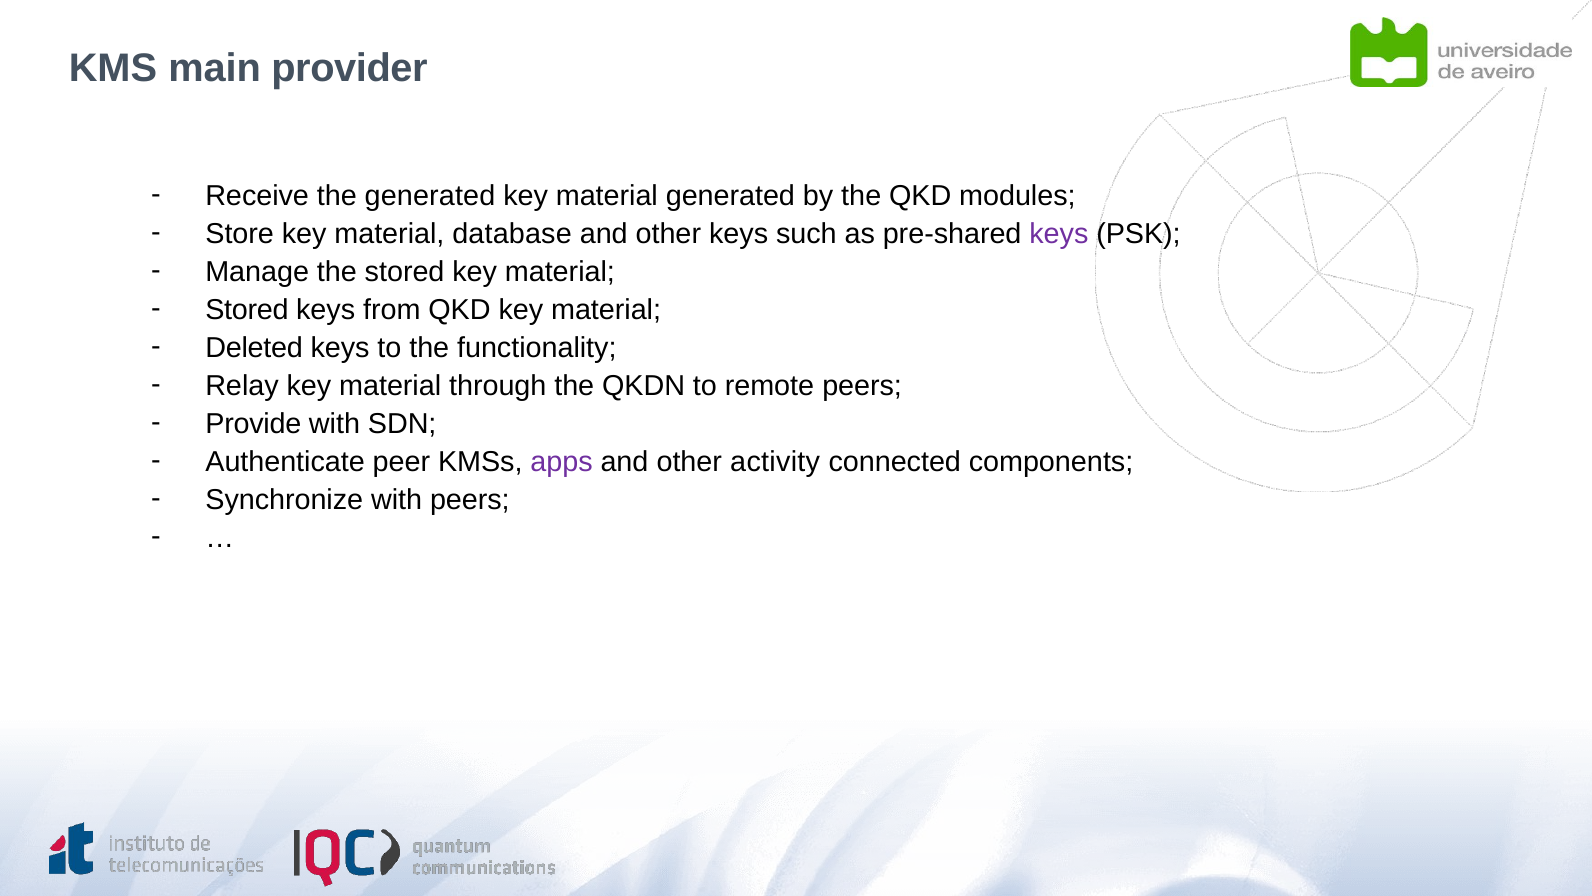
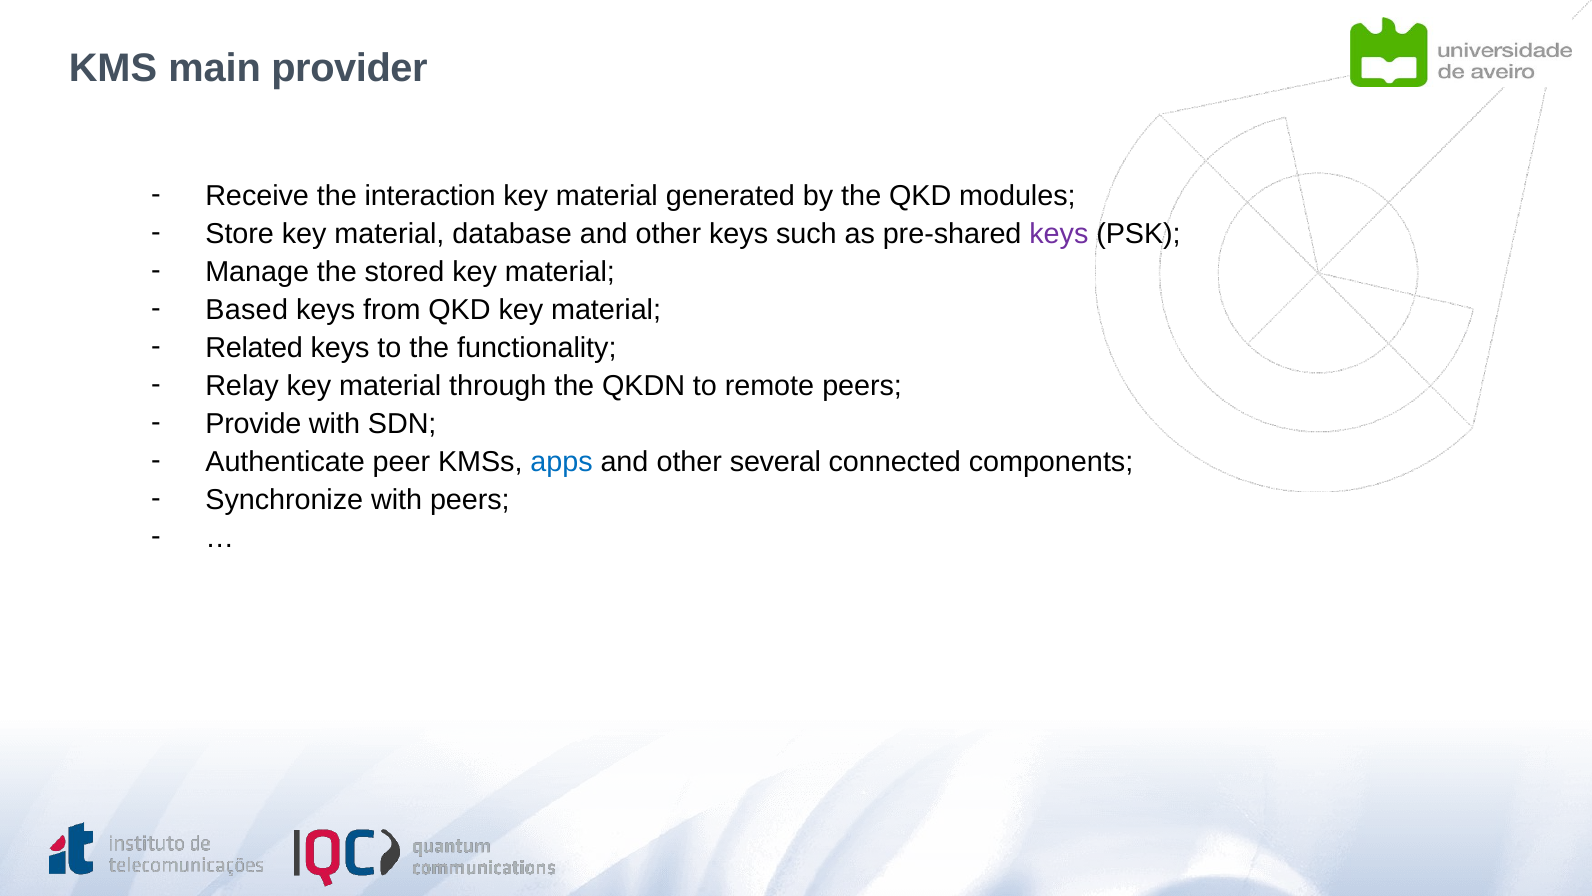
the generated: generated -> interaction
Stored at (247, 310): Stored -> Based
Deleted: Deleted -> Related
apps colour: purple -> blue
activity: activity -> several
